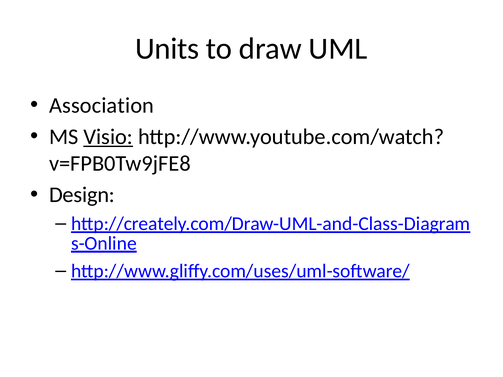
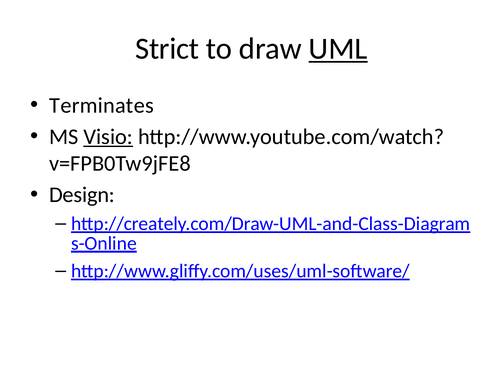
Units: Units -> Strict
UML underline: none -> present
Association: Association -> Terminates
